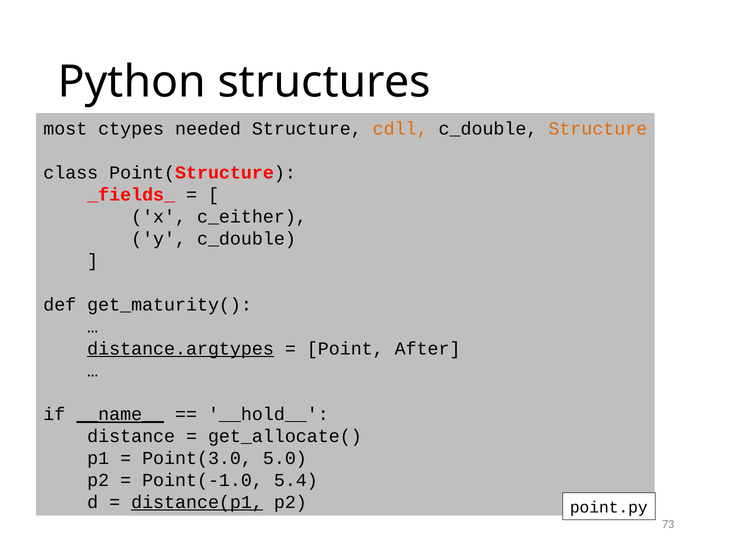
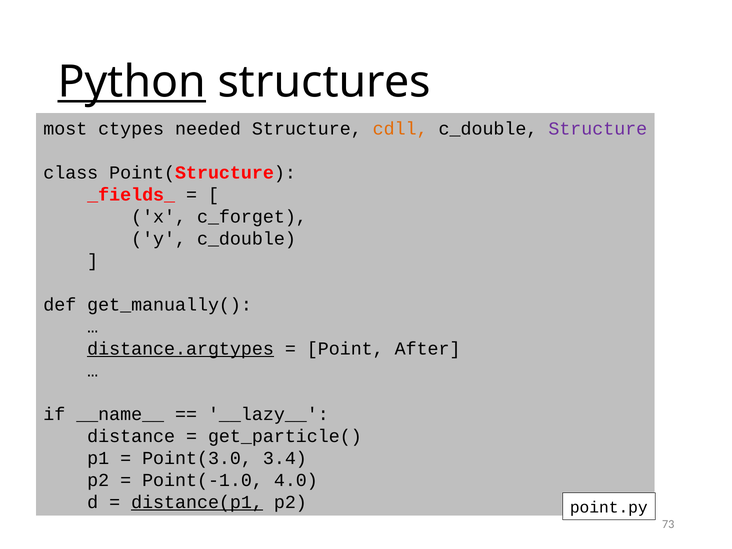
Python underline: none -> present
Structure at (598, 129) colour: orange -> purple
c_either: c_either -> c_forget
get_maturity(: get_maturity( -> get_manually(
__name__ underline: present -> none
__hold__: __hold__ -> __lazy__
get_allocate(: get_allocate( -> get_particle(
5.0: 5.0 -> 3.4
5.4: 5.4 -> 4.0
